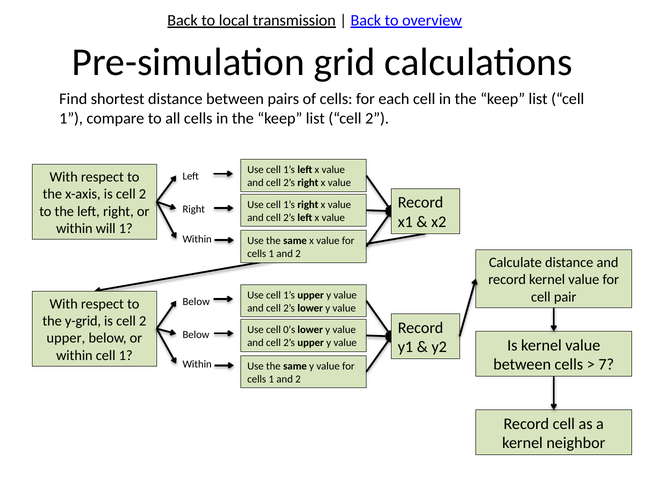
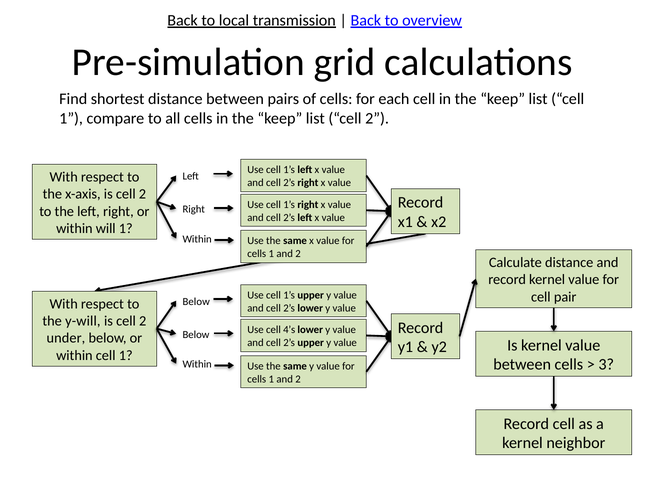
y-grid: y-grid -> y-will
0’s: 0’s -> 4’s
upper at (66, 338): upper -> under
7: 7 -> 3
